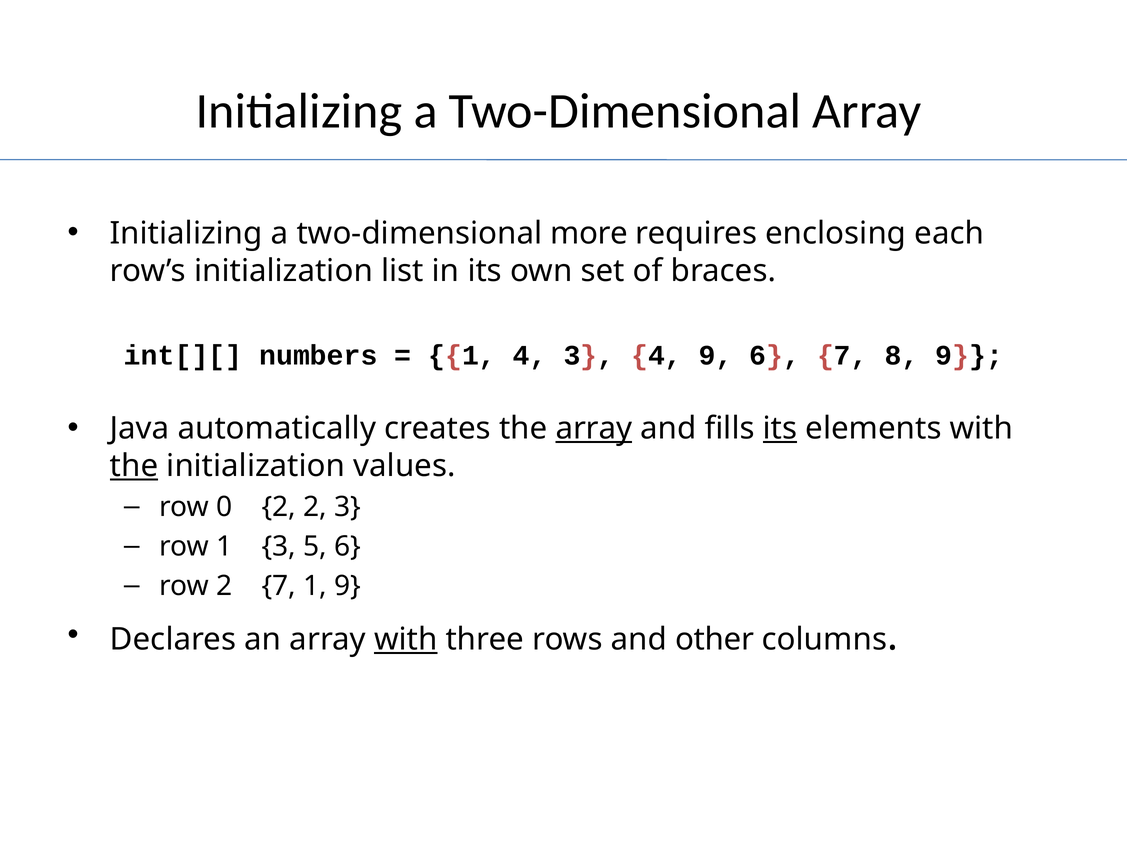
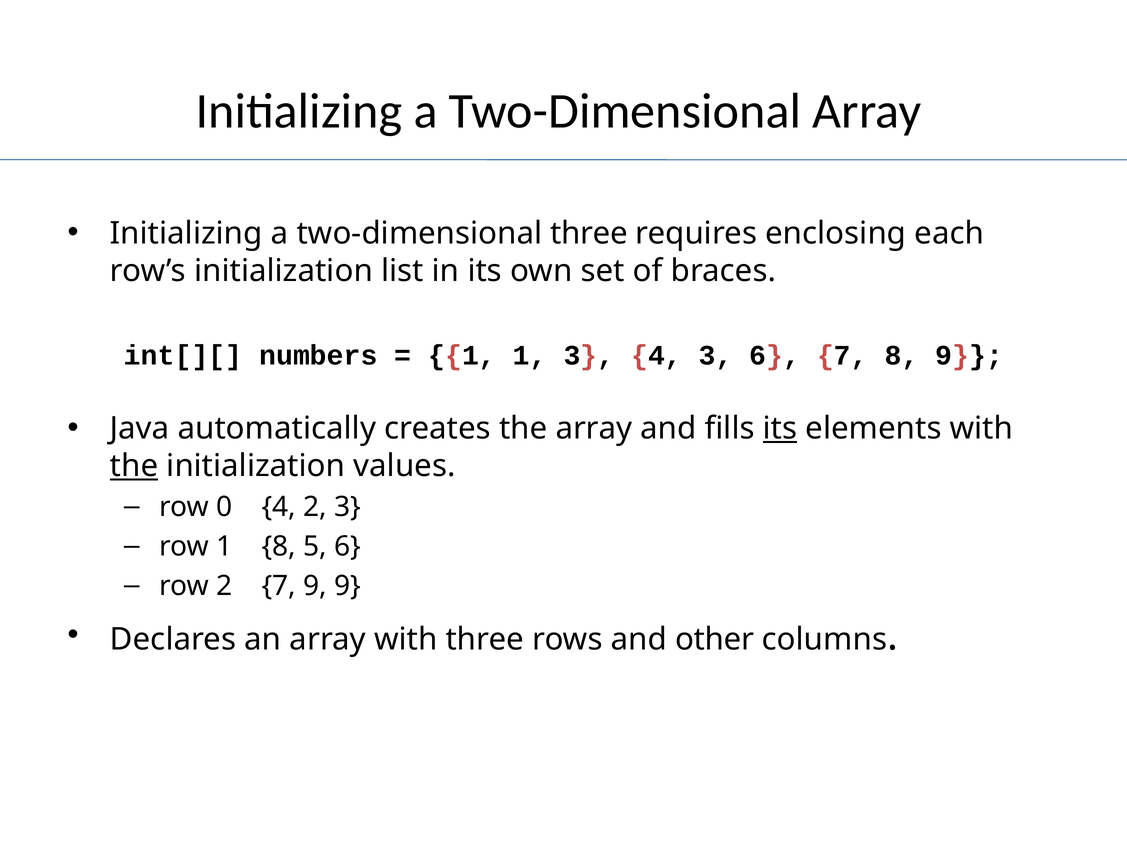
two-dimensional more: more -> three
1 4: 4 -> 1
4 9: 9 -> 3
array at (594, 429) underline: present -> none
0 2: 2 -> 4
1 3: 3 -> 8
7 1: 1 -> 9
with at (406, 640) underline: present -> none
